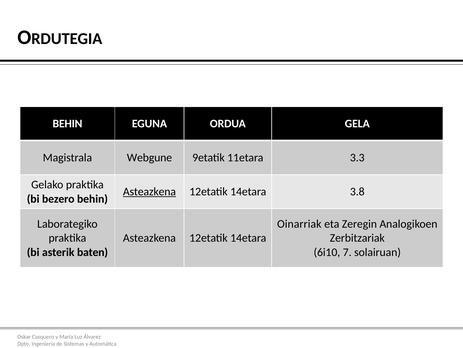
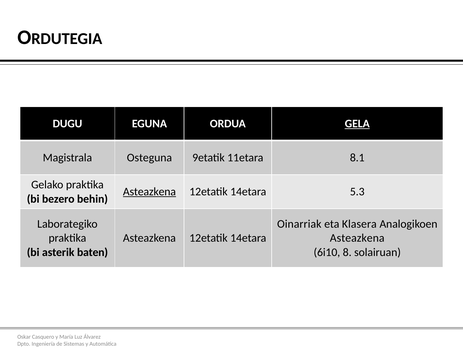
BEHIN at (67, 124): BEHIN -> DUGU
GELA underline: none -> present
Webgune: Webgune -> Osteguna
3.3: 3.3 -> 8.1
3.8: 3.8 -> 5.3
Zeregin: Zeregin -> Klasera
Zerbitzariak at (357, 238): Zerbitzariak -> Asteazkena
7: 7 -> 8
